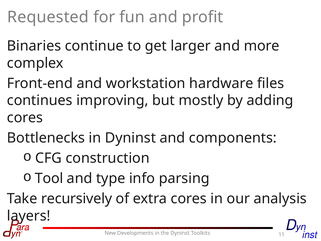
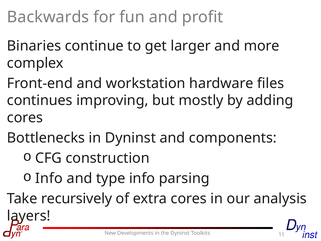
Requested: Requested -> Backwards
Tool at (49, 178): Tool -> Info
